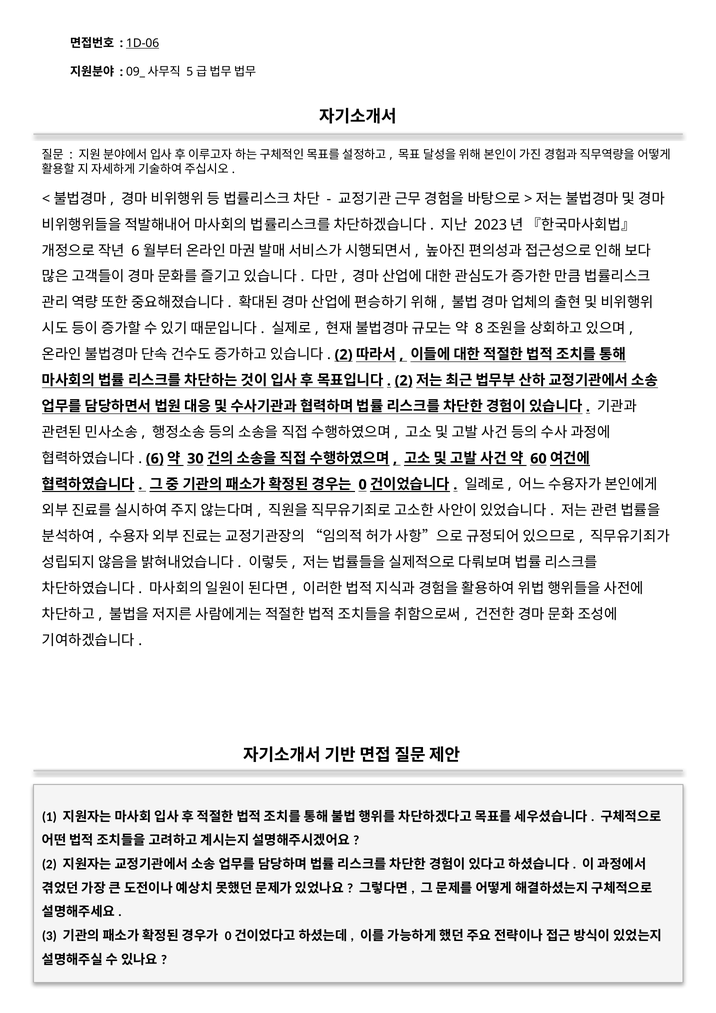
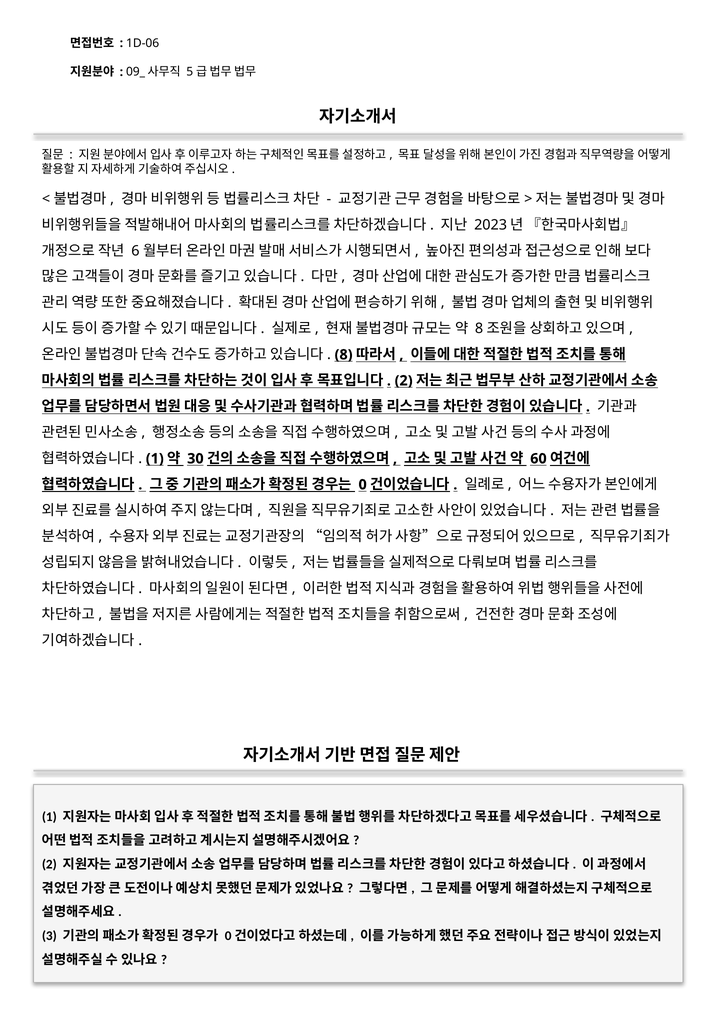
1D-06 underline: present -> none
2 at (344, 355): 2 -> 8
6 at (155, 458): 6 -> 1
